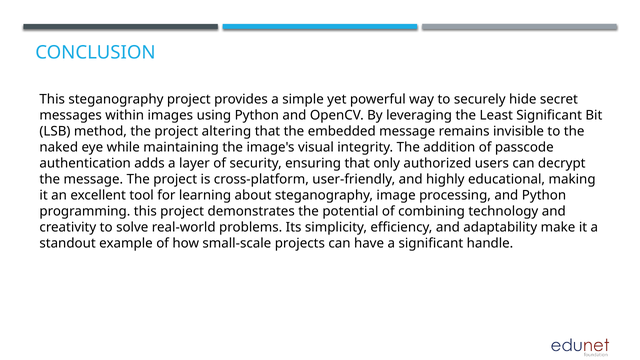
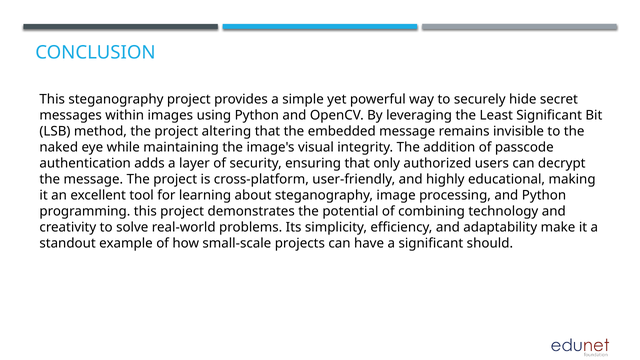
handle: handle -> should
